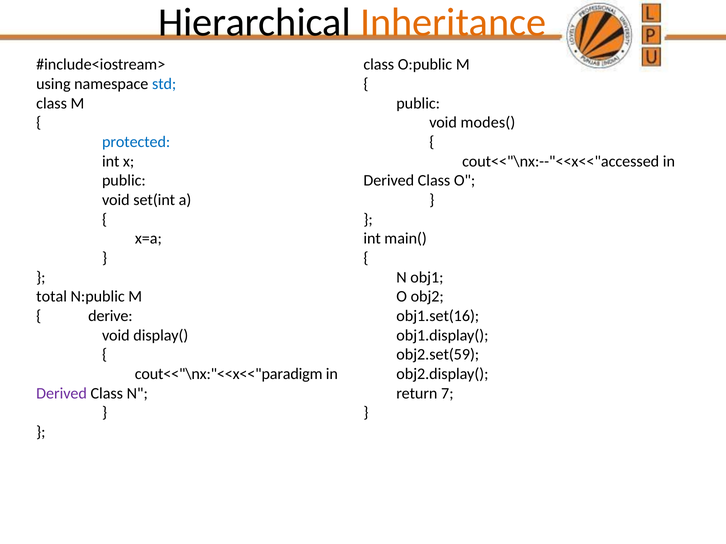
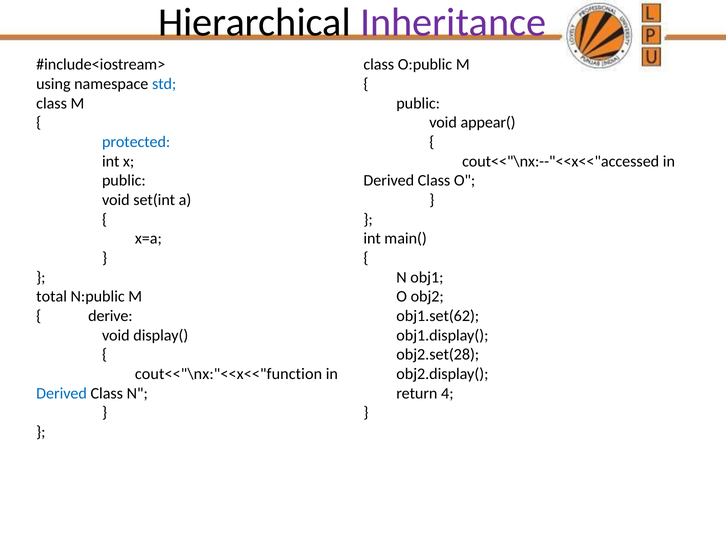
Inheritance colour: orange -> purple
modes(: modes( -> appear(
obj1.set(16: obj1.set(16 -> obj1.set(62
obj2.set(59: obj2.set(59 -> obj2.set(28
cout<<"\nx:"<<x<<"paradigm: cout<<"\nx:"<<x<<"paradigm -> cout<<"\nx:"<<x<<"function
Derived at (62, 394) colour: purple -> blue
7: 7 -> 4
